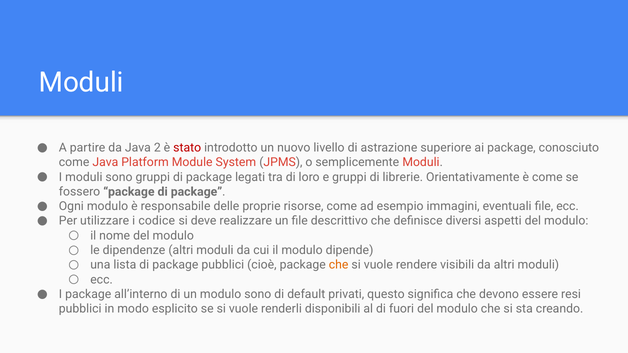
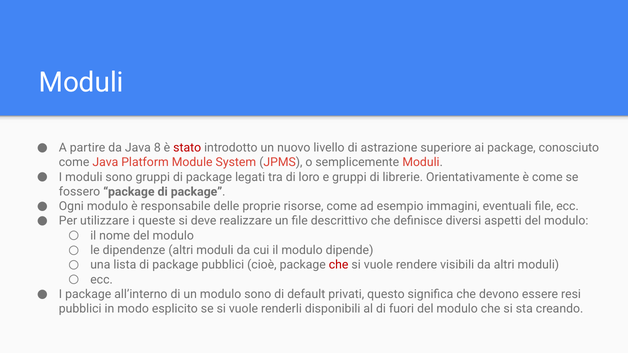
2: 2 -> 8
codice: codice -> queste
che at (339, 265) colour: orange -> red
